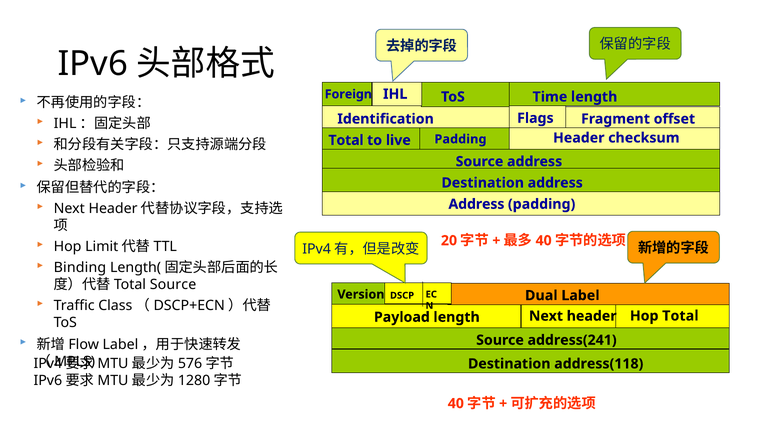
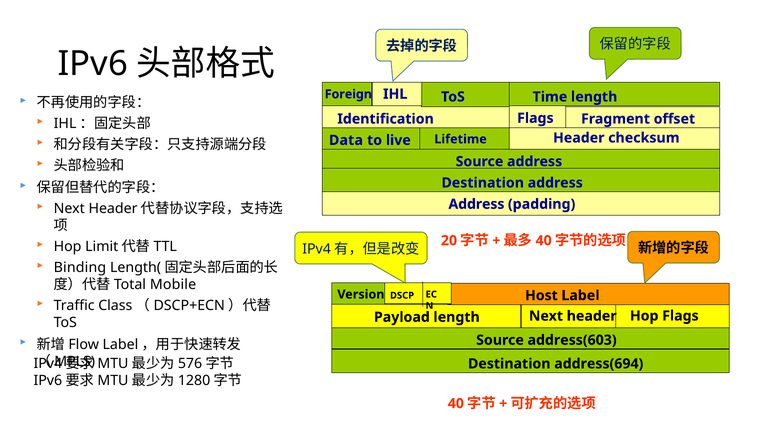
Total at (346, 140): Total -> Data
live Padding: Padding -> Lifetime
Source at (173, 284): Source -> Mobile
Dual: Dual -> Host
Hop Total: Total -> Flags
address(241: address(241 -> address(603
address(118: address(118 -> address(694
